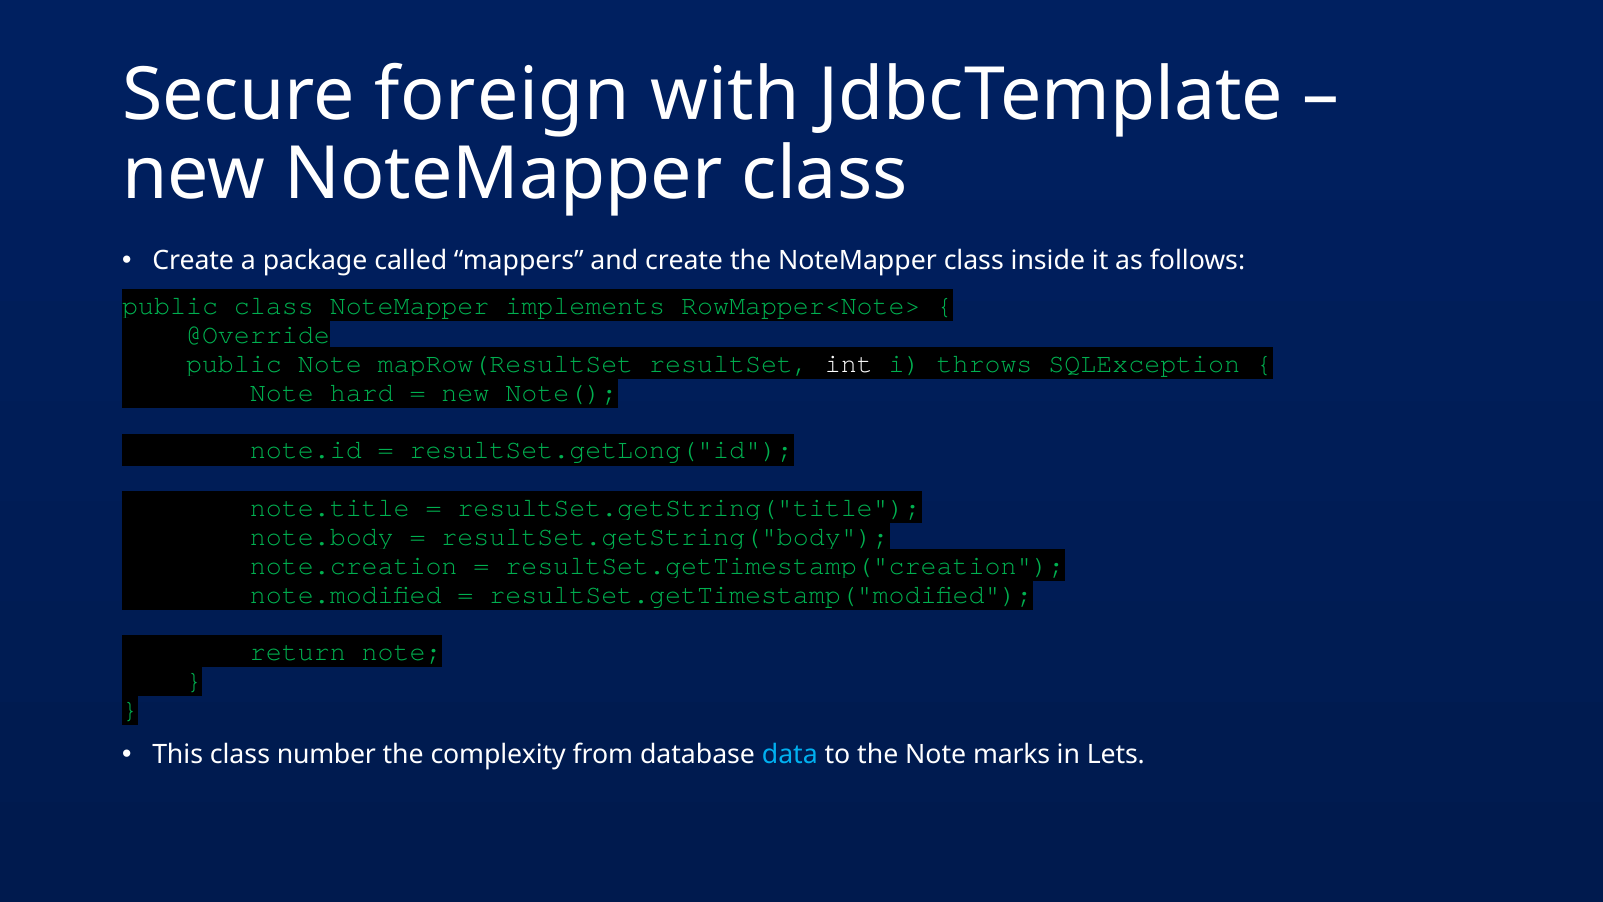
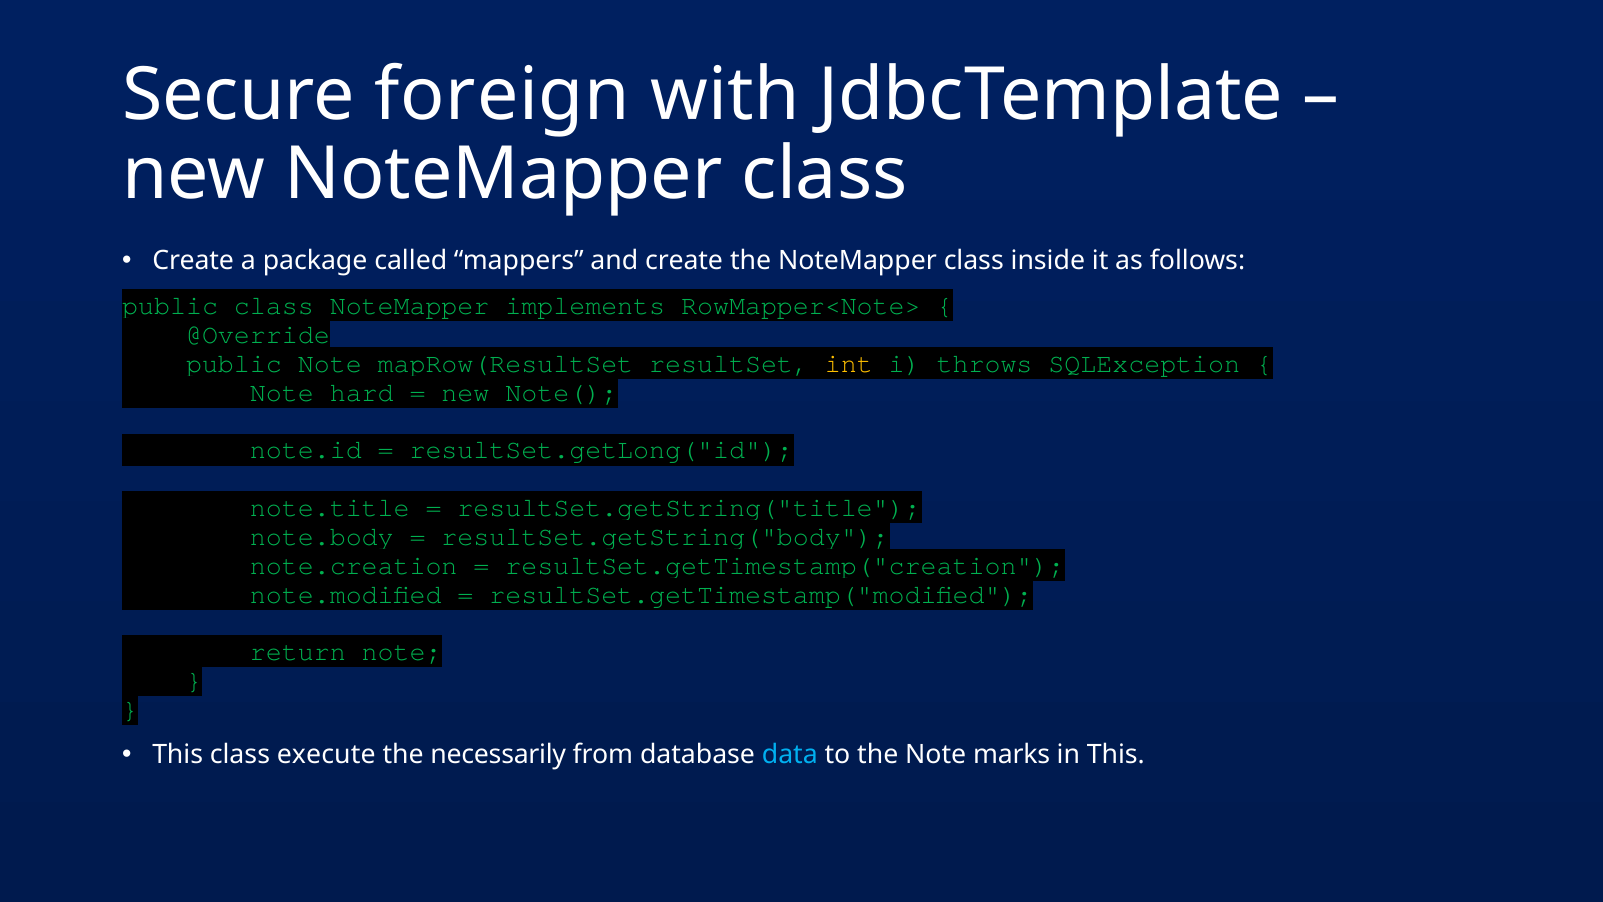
int colour: white -> yellow
number: number -> execute
complexity: complexity -> necessarily
in Lets: Lets -> This
